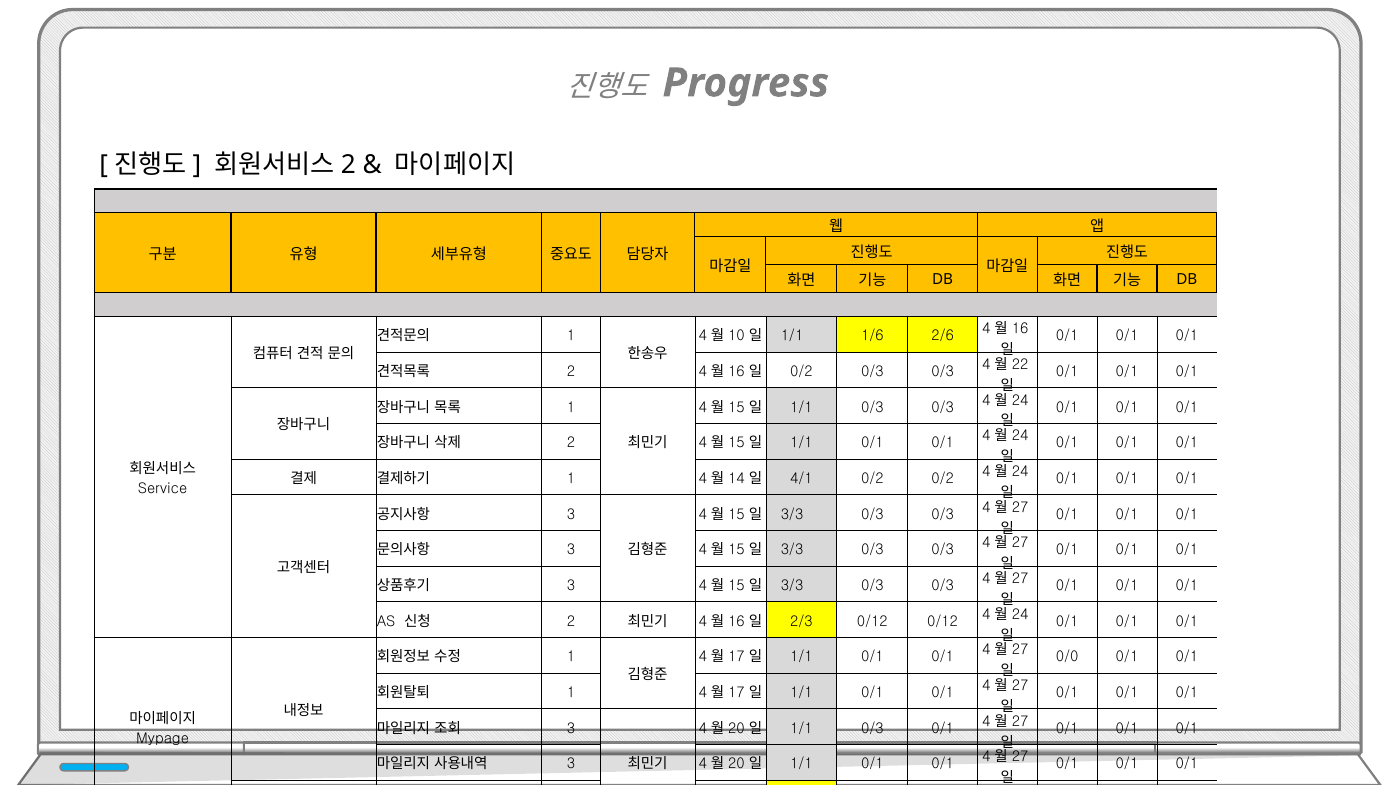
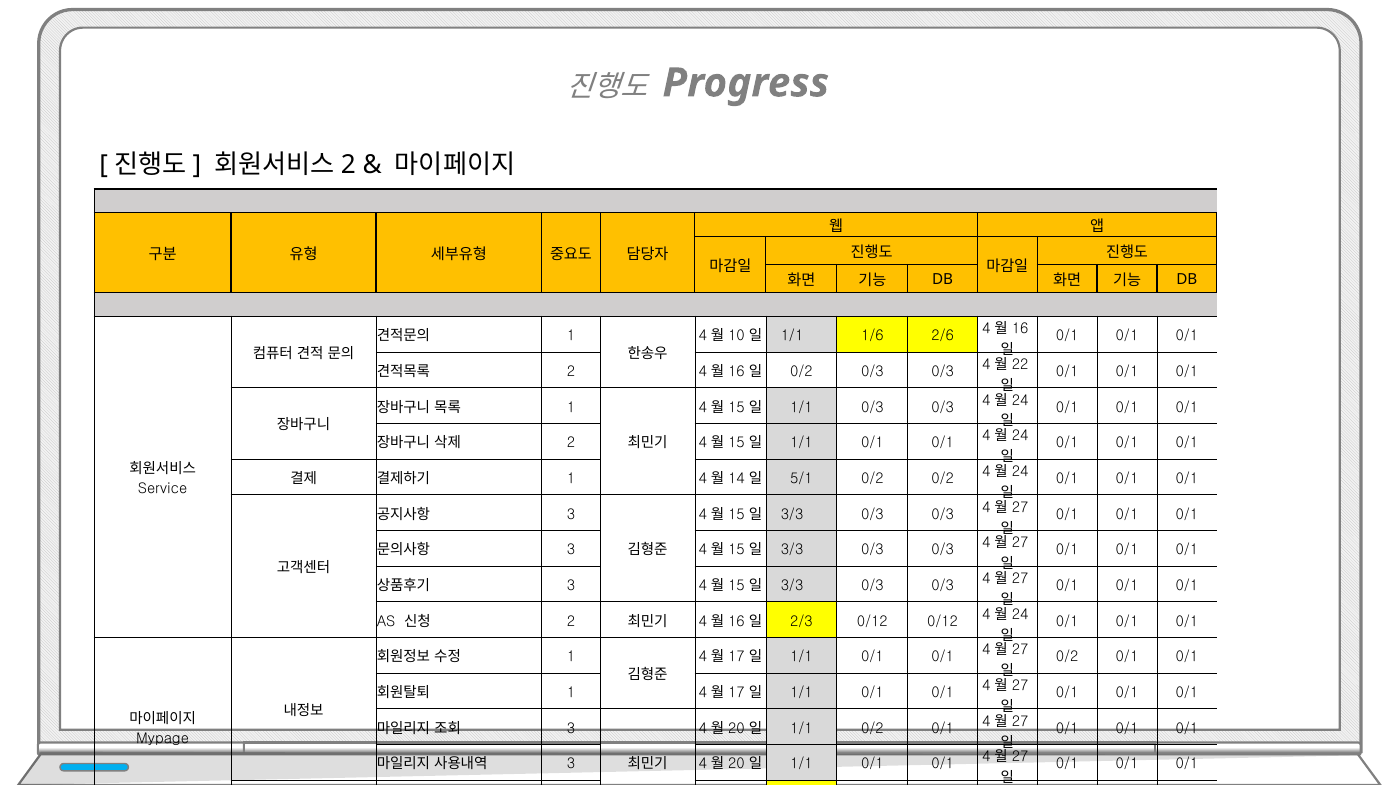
4/1: 4/1 -> 5/1
0/0 at (1067, 657): 0/0 -> 0/2
0/3 at (872, 729): 0/3 -> 0/2
